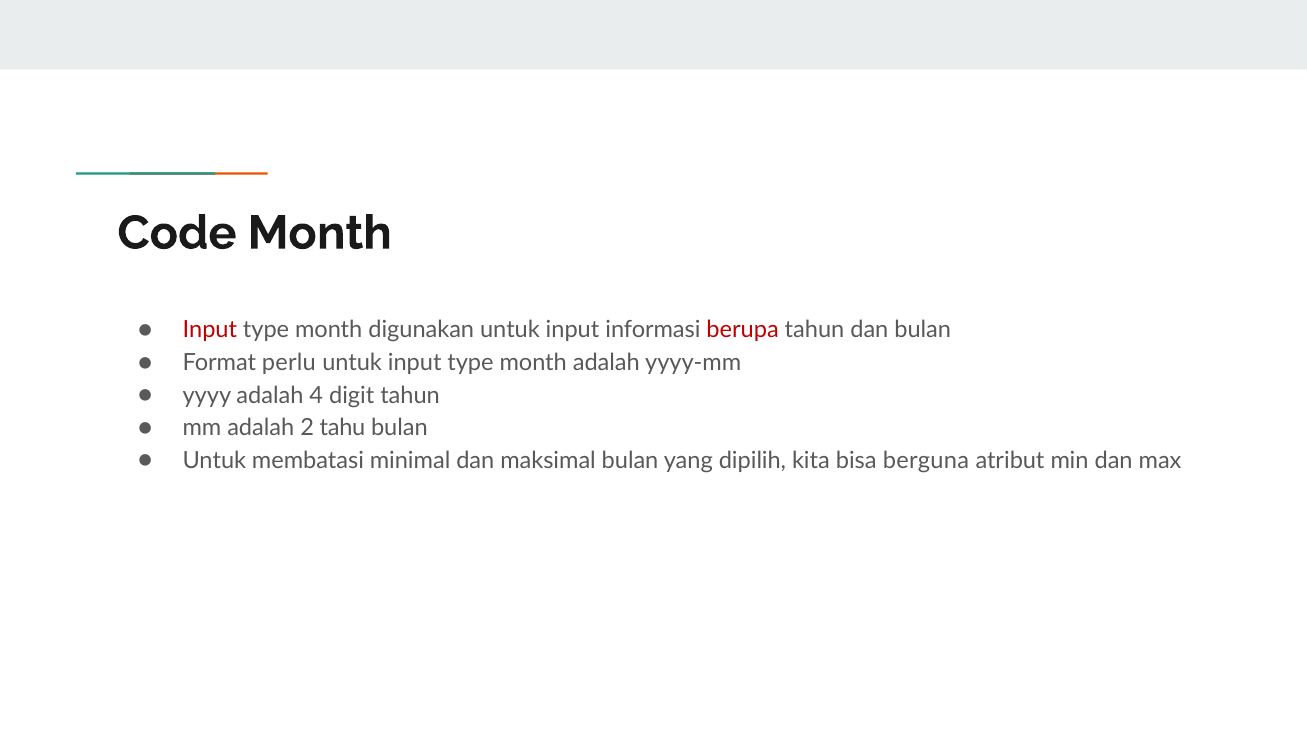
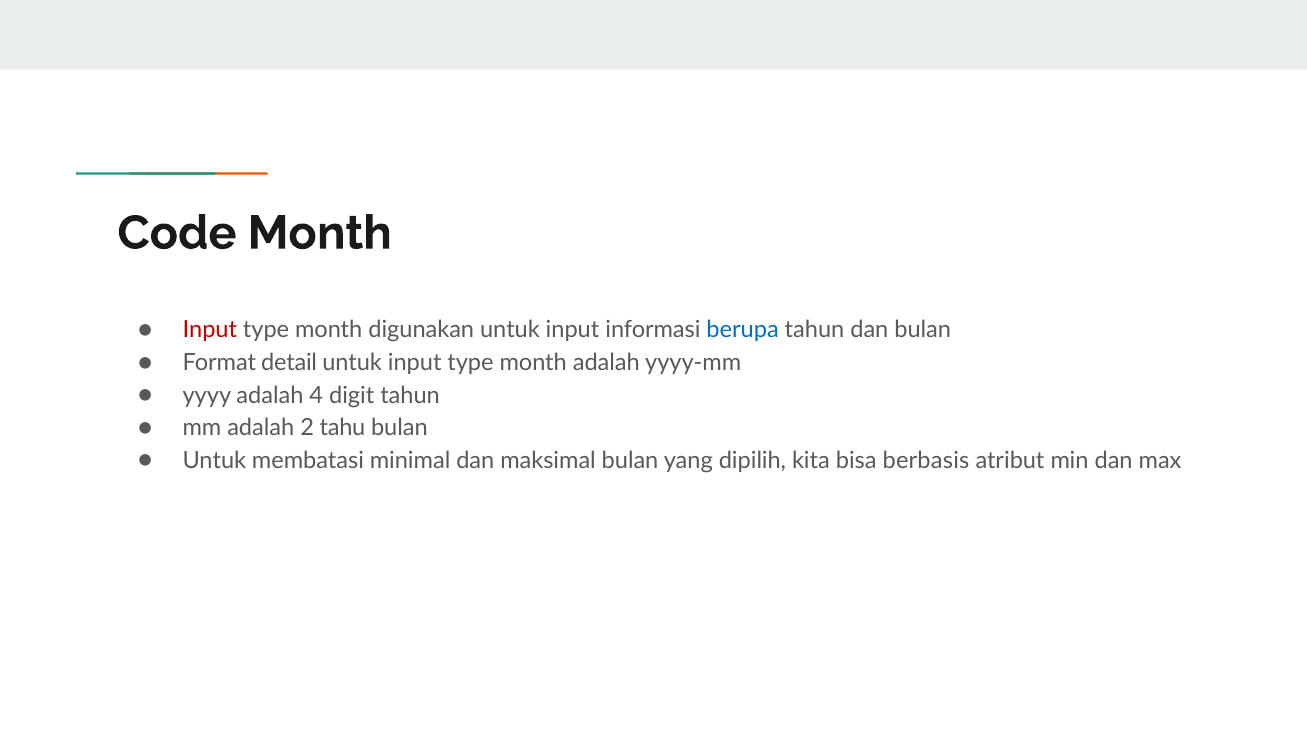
berupa colour: red -> blue
perlu: perlu -> detail
berguna: berguna -> berbasis
